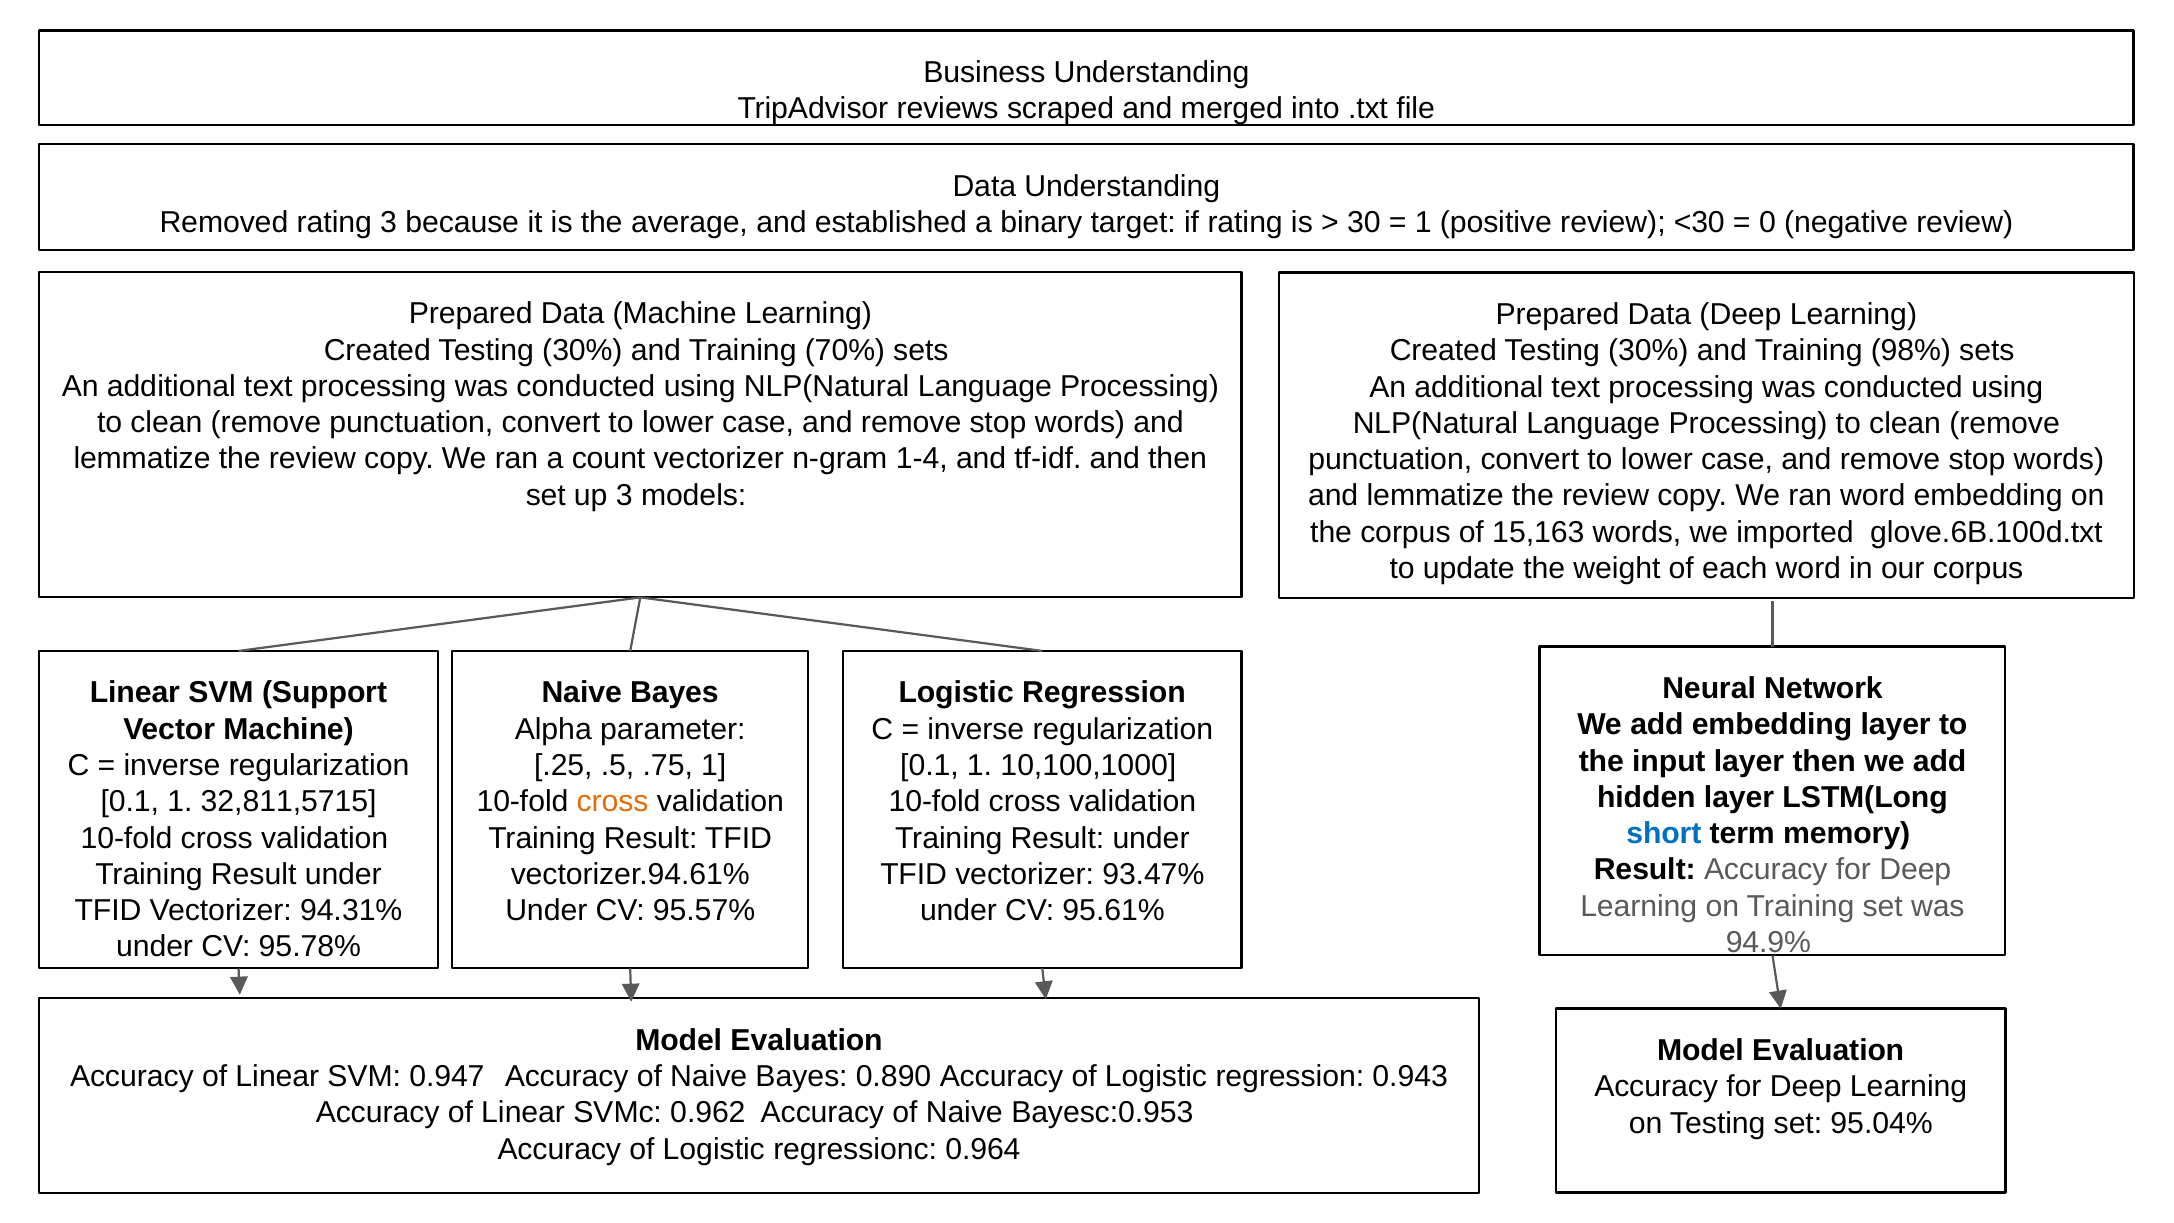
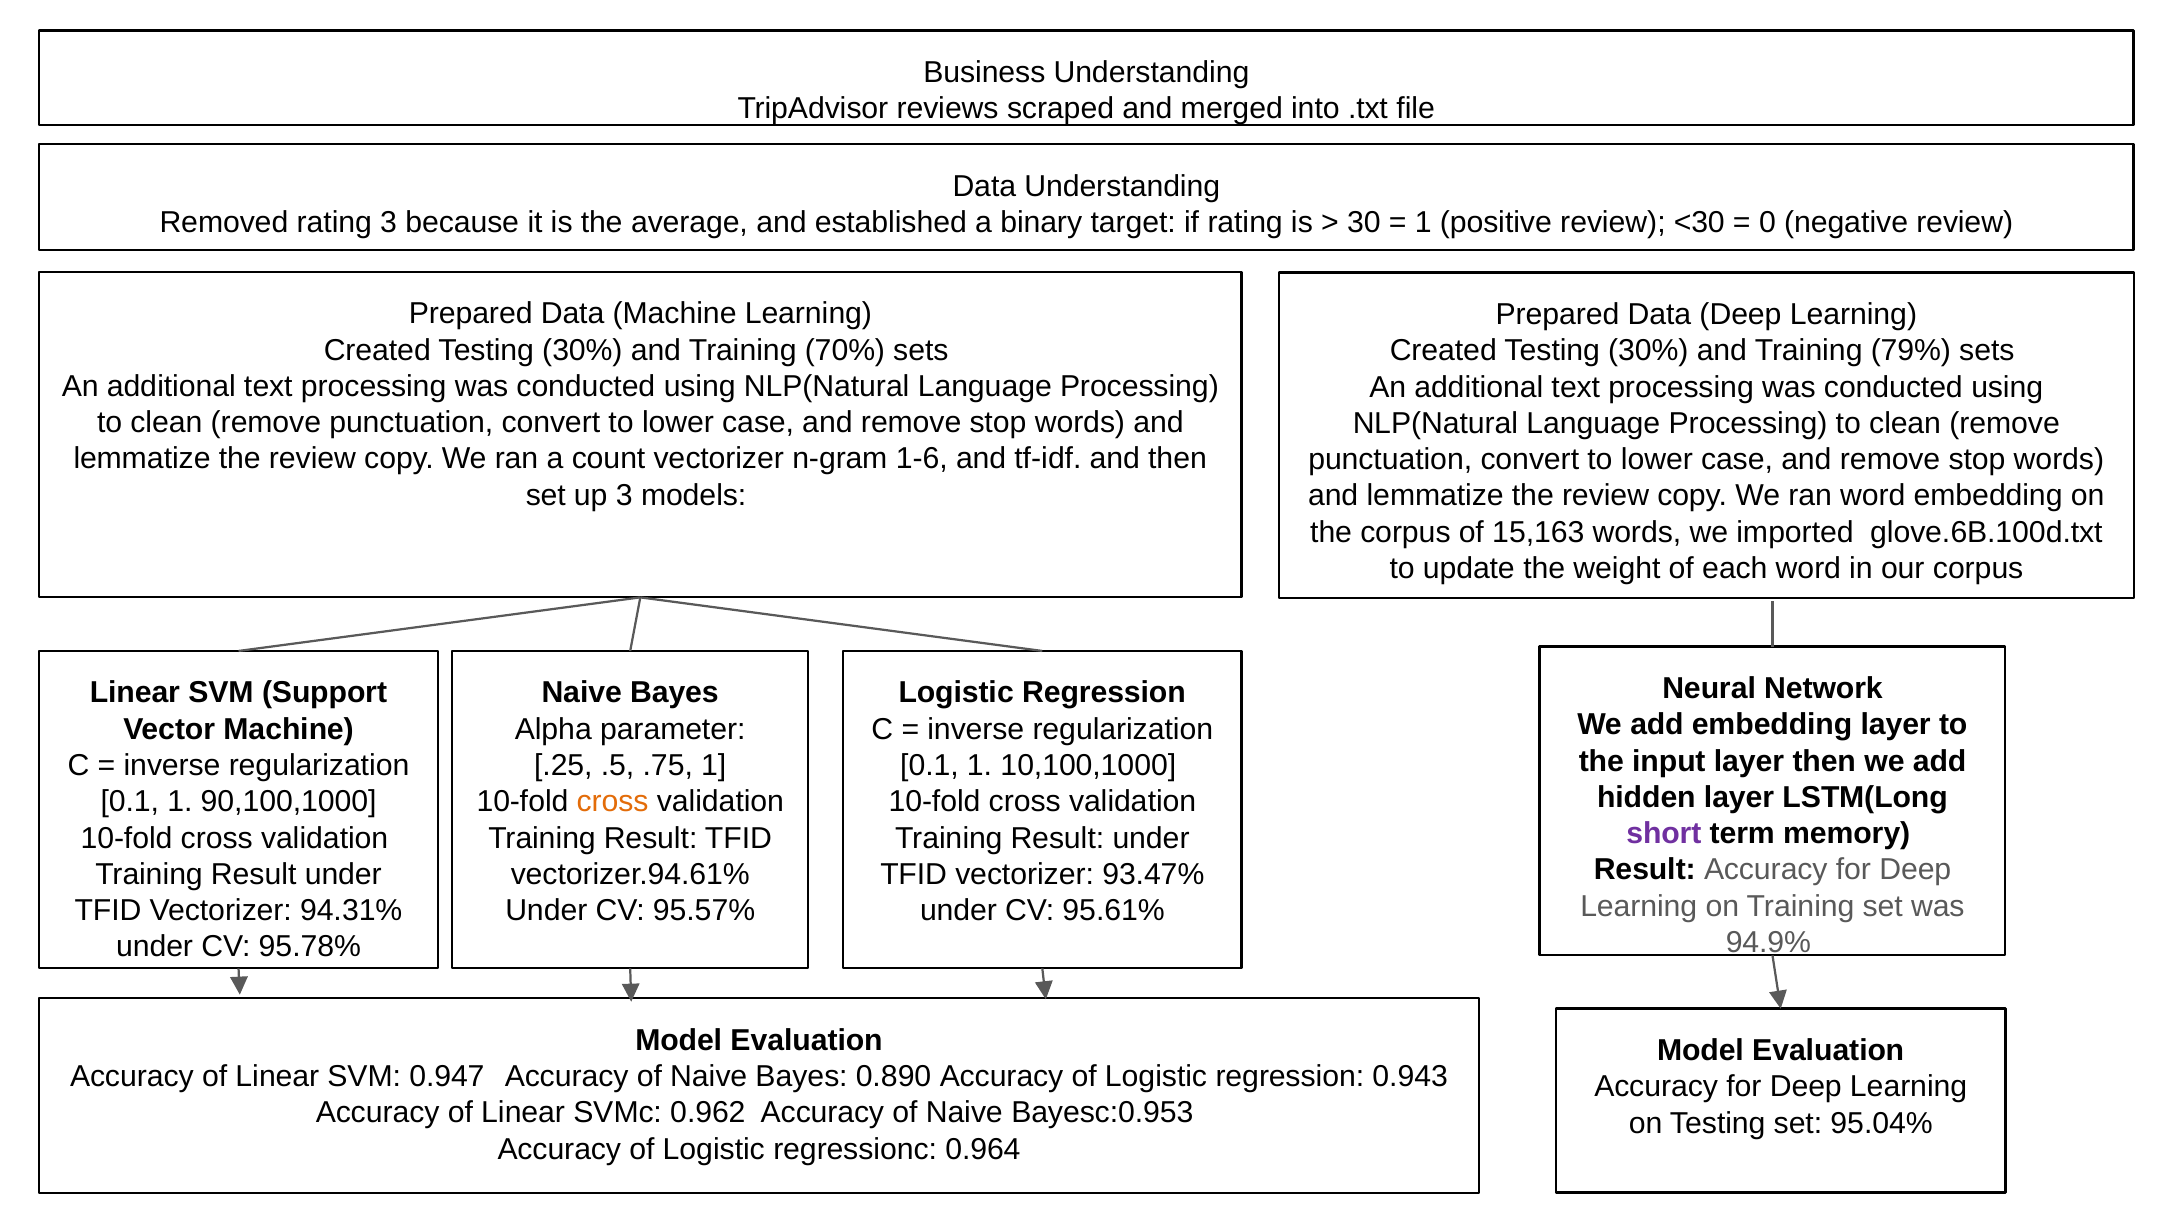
98%: 98% -> 79%
1-4: 1-4 -> 1-6
32,811,5715: 32,811,5715 -> 90,100,1000
short colour: blue -> purple
